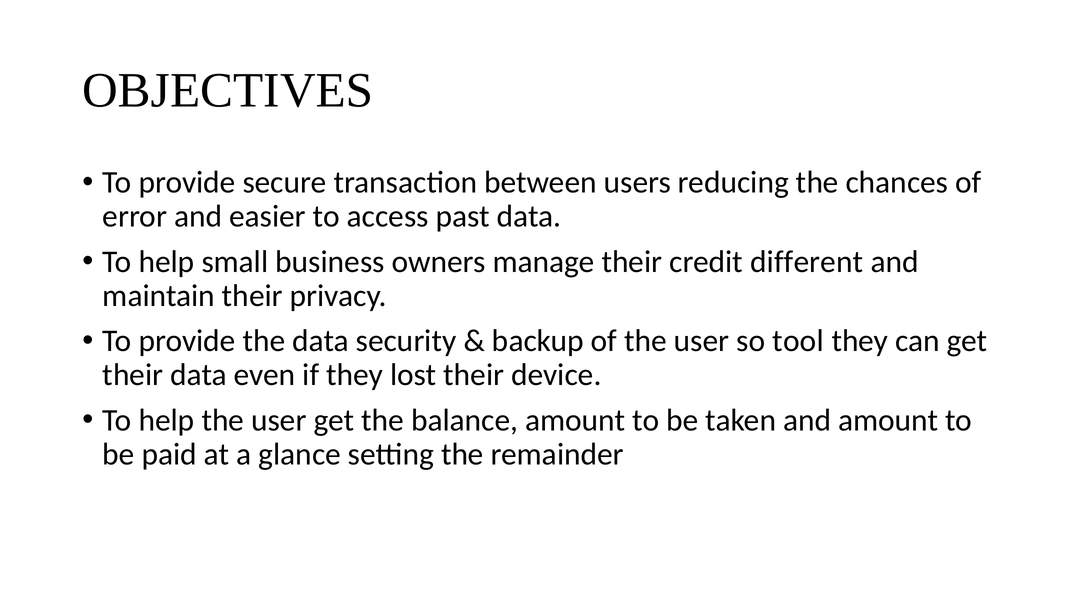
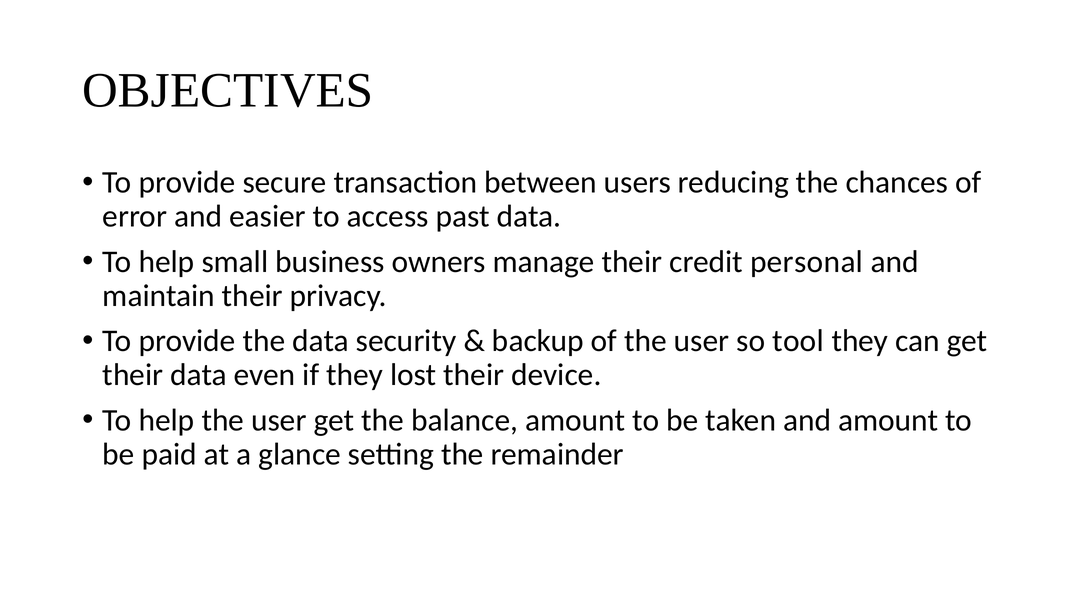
different: different -> personal
